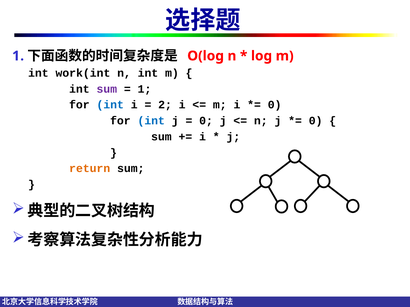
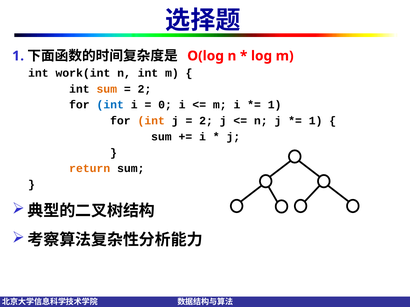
sum at (107, 89) colour: purple -> orange
1 at (145, 89): 1 -> 2
2: 2 -> 0
0 at (275, 105): 0 -> 1
int at (151, 121) colour: blue -> orange
0 at (206, 121): 0 -> 2
0 at (316, 121): 0 -> 1
